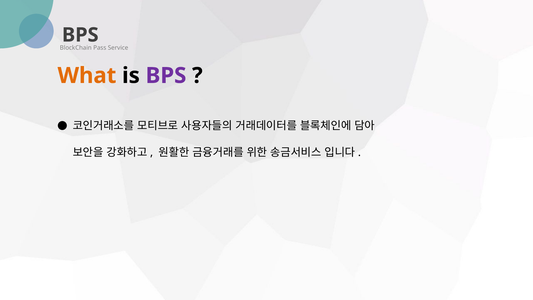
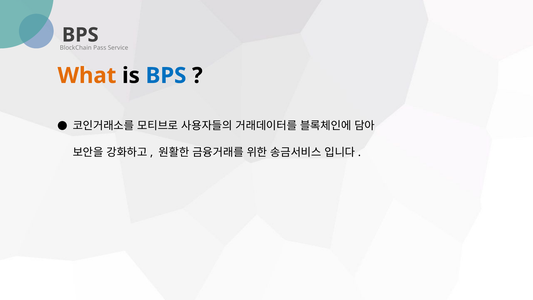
BPS at (166, 76) colour: purple -> blue
